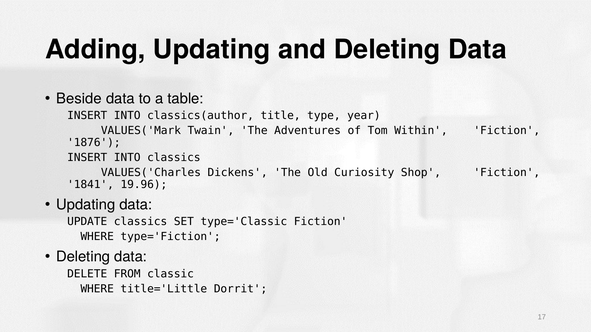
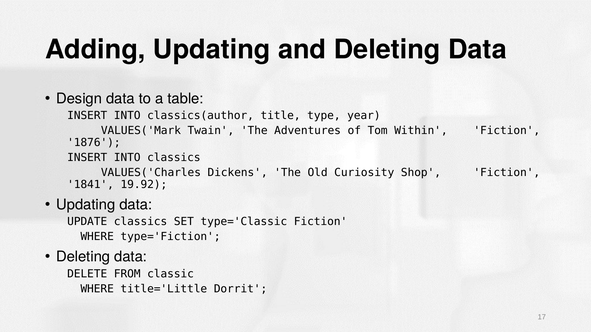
Beside: Beside -> Design
19.96: 19.96 -> 19.92
